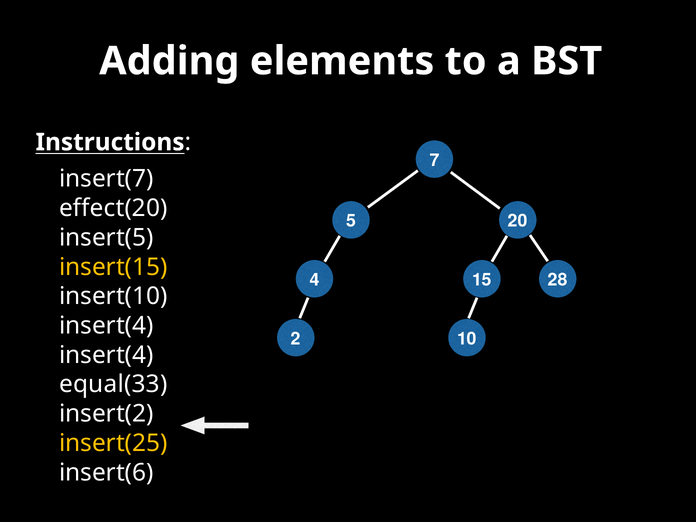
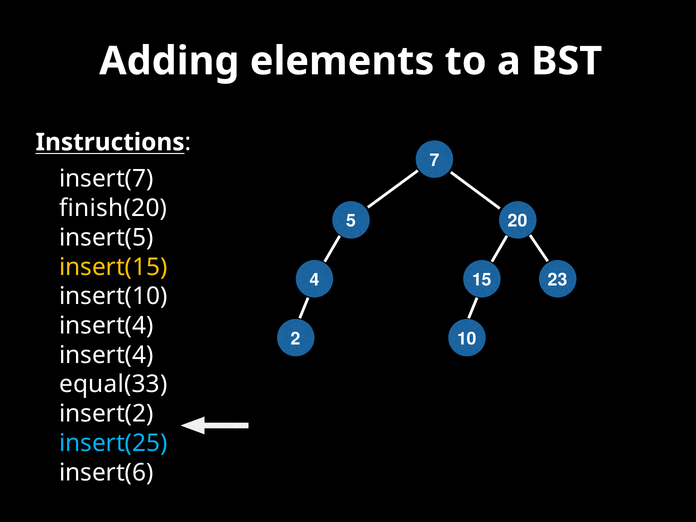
effect(20: effect(20 -> finish(20
28: 28 -> 23
insert(25 colour: yellow -> light blue
